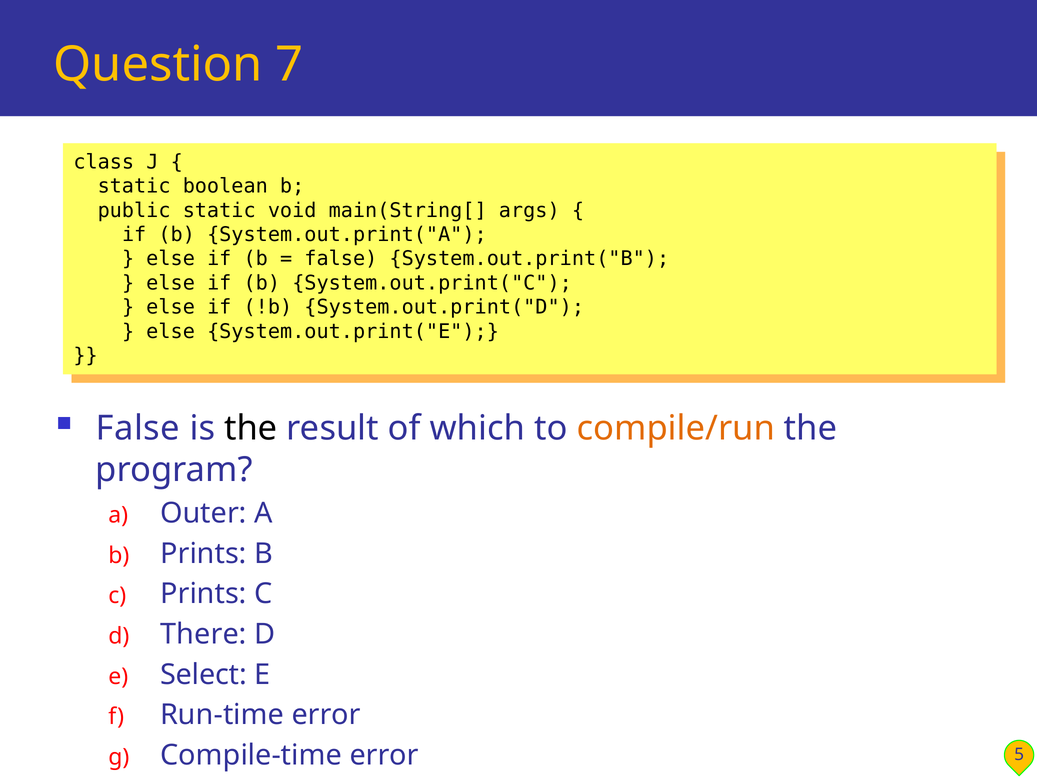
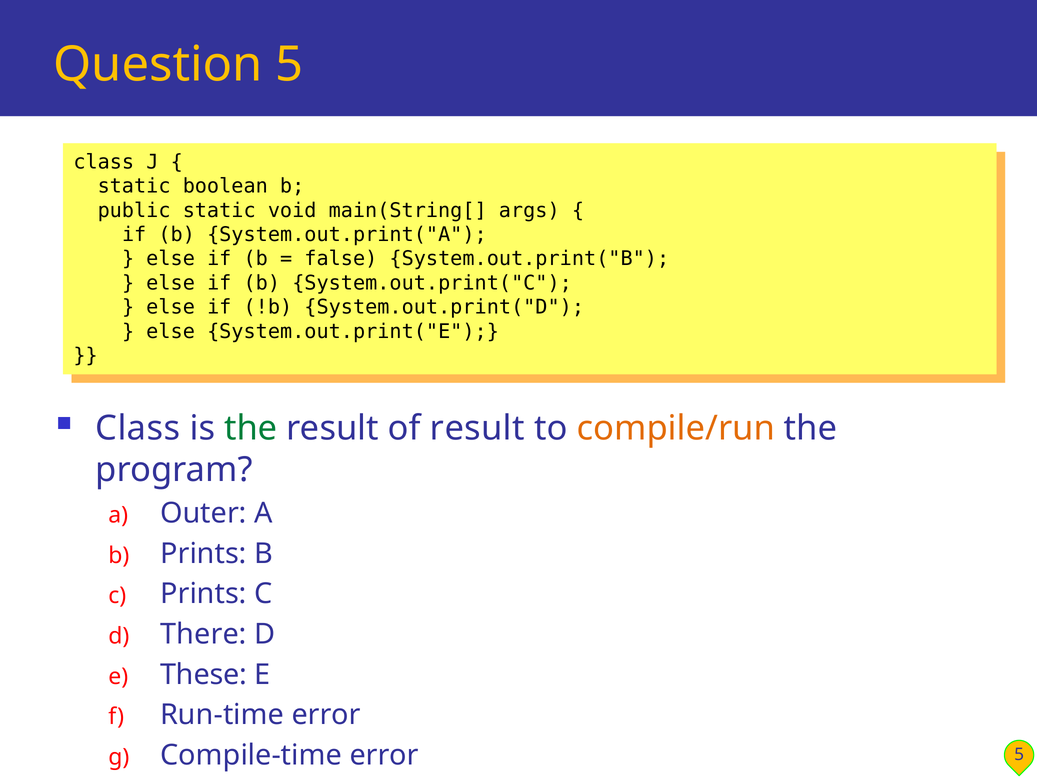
Question 7: 7 -> 5
False at (138, 428): False -> Class
the at (251, 428) colour: black -> green
of which: which -> result
Select: Select -> These
